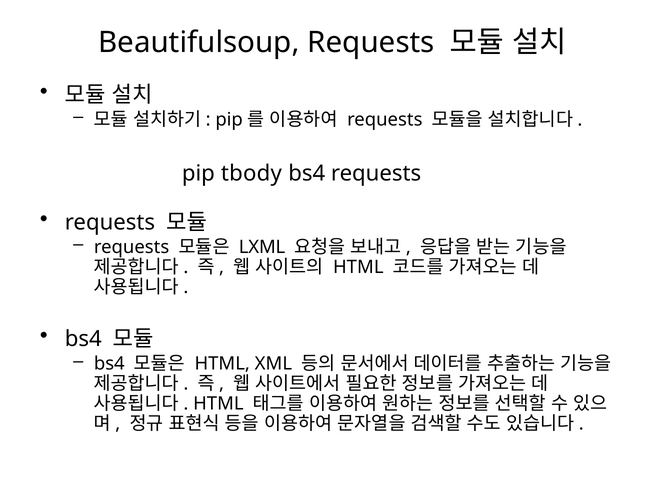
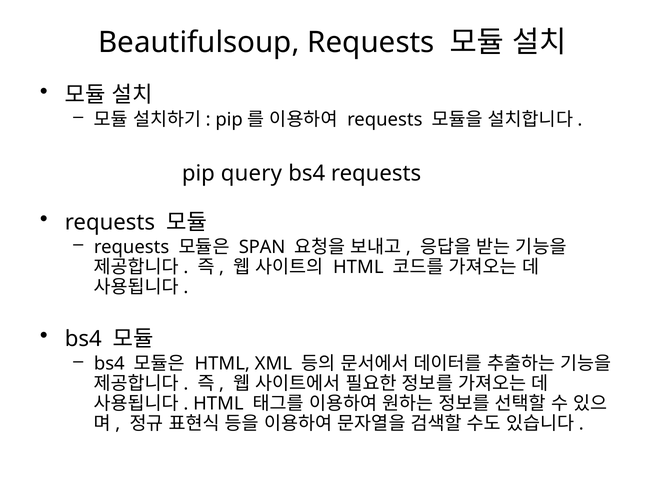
tbody: tbody -> query
LXML: LXML -> SPAN
